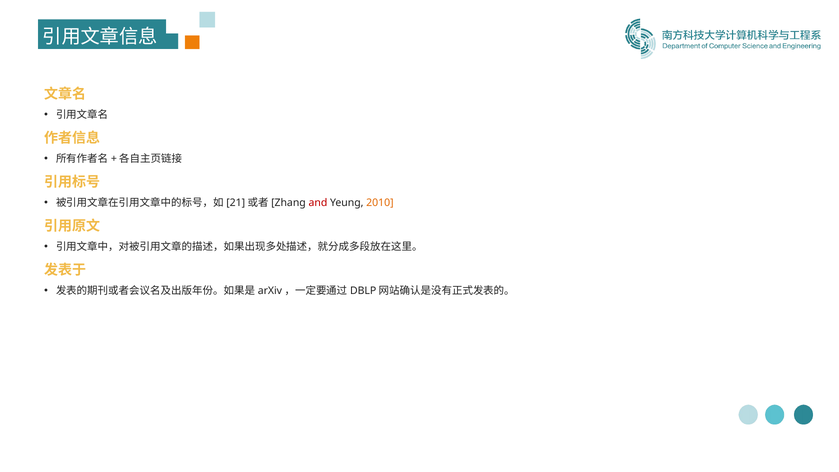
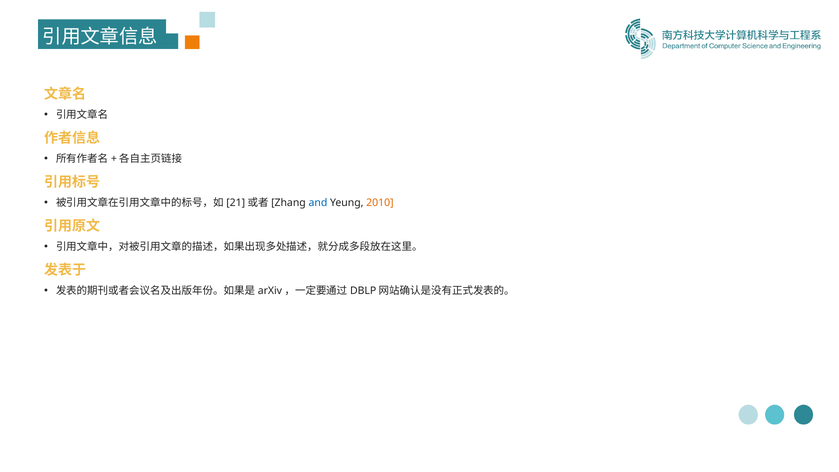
and colour: red -> blue
